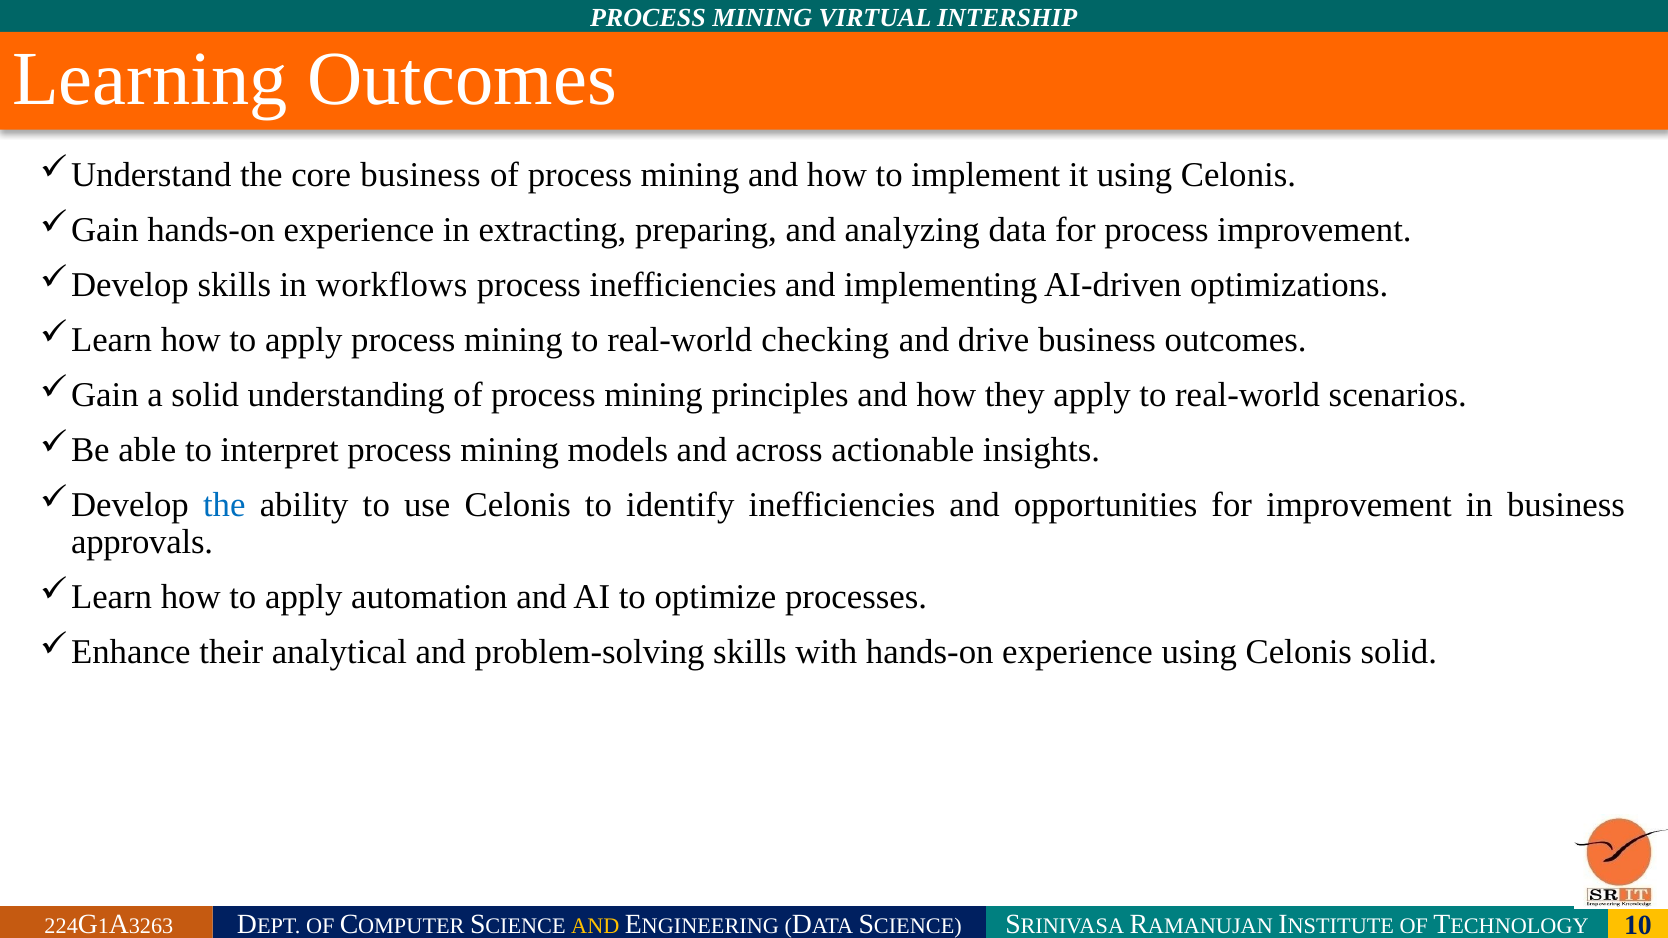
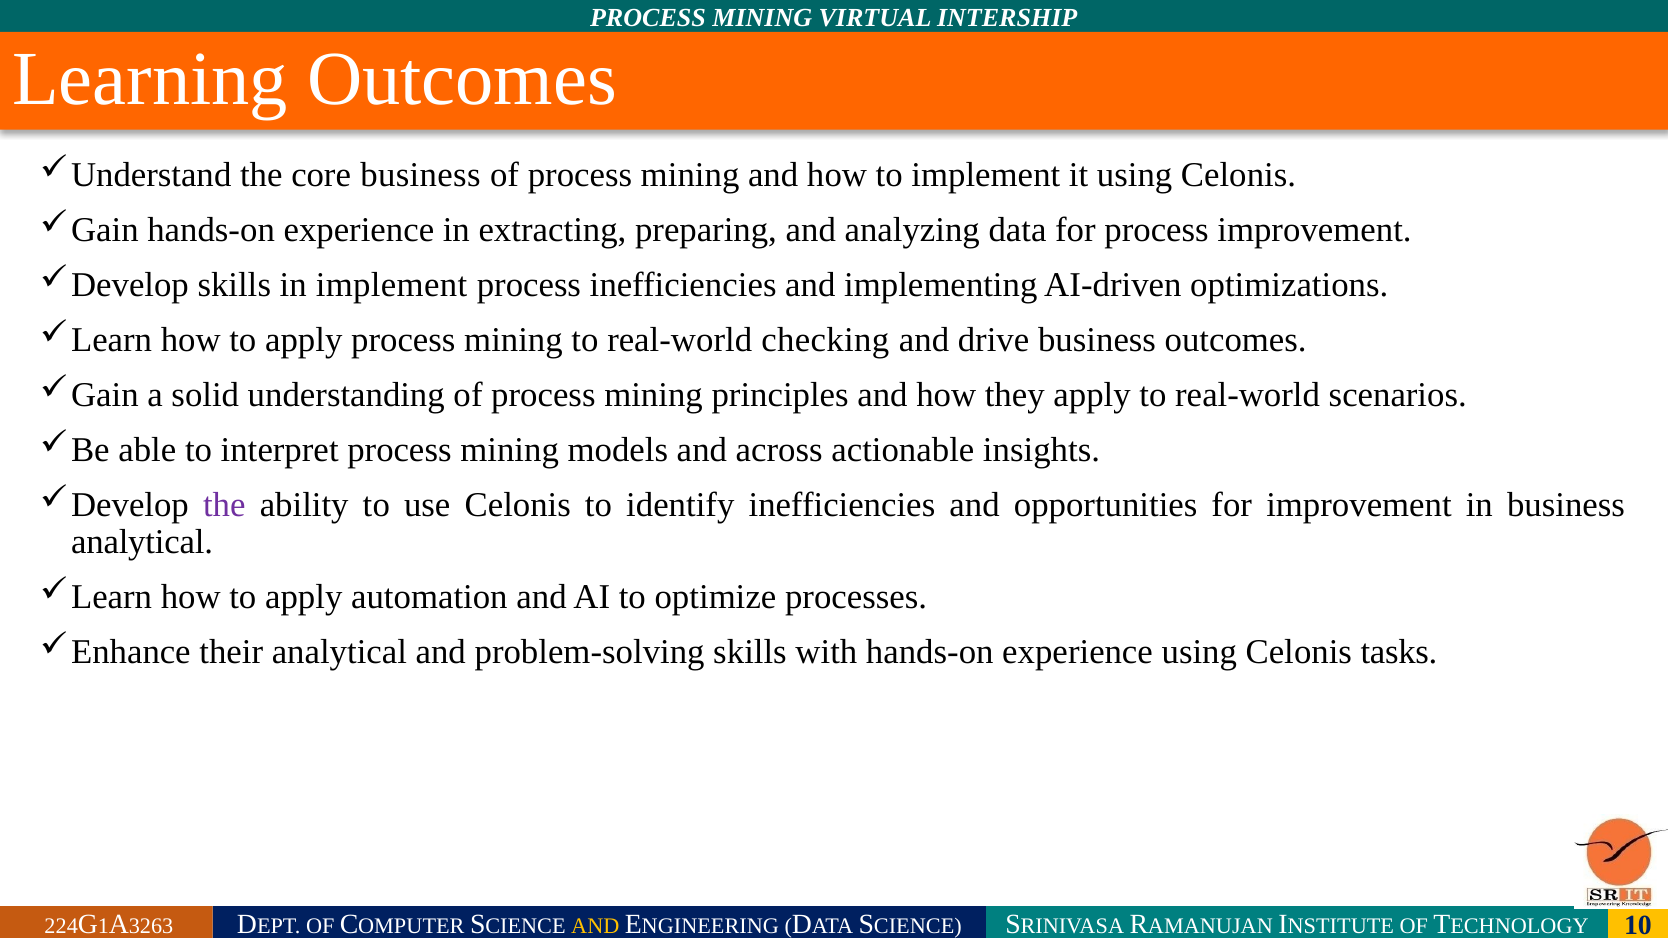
in workflows: workflows -> implement
the at (224, 505) colour: blue -> purple
approvals at (142, 542): approvals -> analytical
Celonis solid: solid -> tasks
